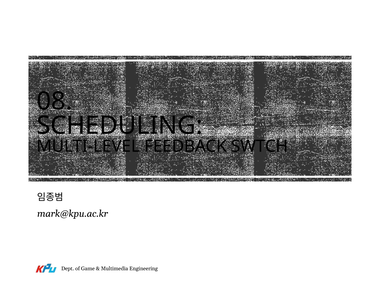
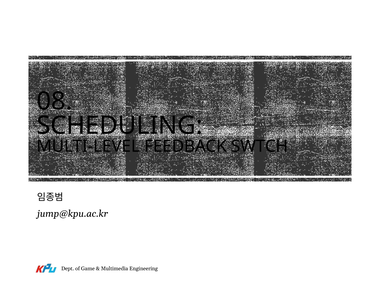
mark@kpu.ac.kr: mark@kpu.ac.kr -> jump@kpu.ac.kr
